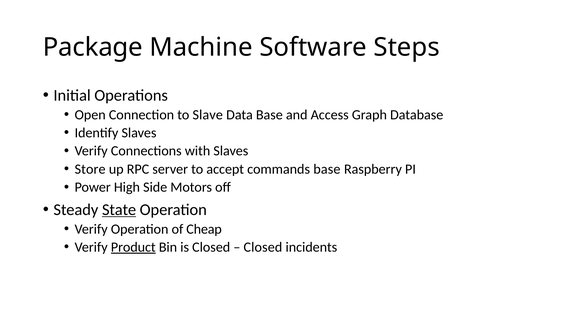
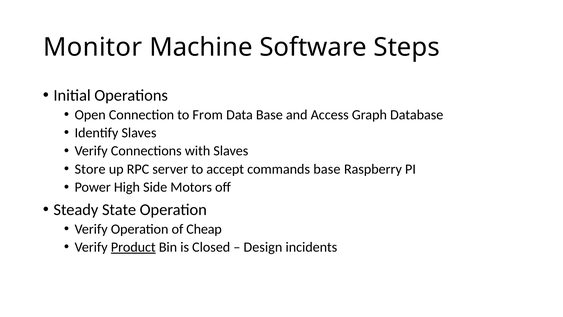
Package: Package -> Monitor
Slave: Slave -> From
State underline: present -> none
Closed at (263, 247): Closed -> Design
